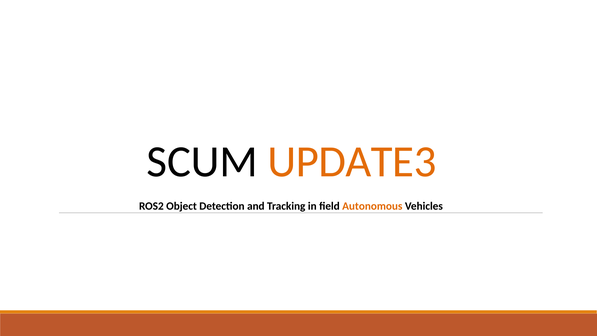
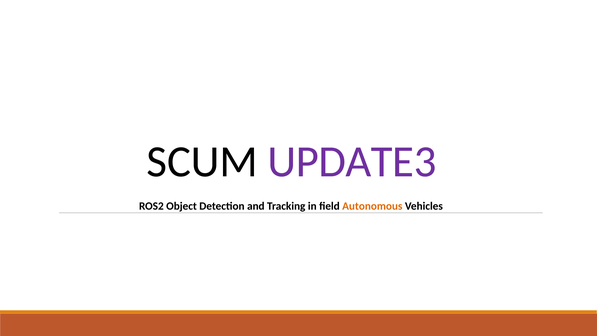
UPDATE3 colour: orange -> purple
